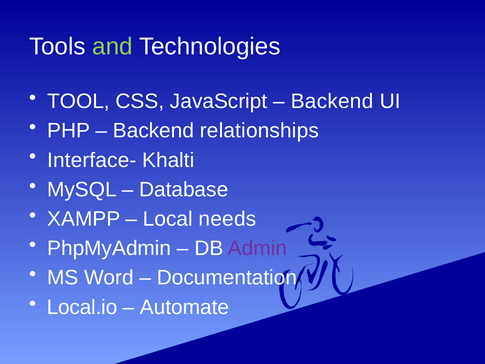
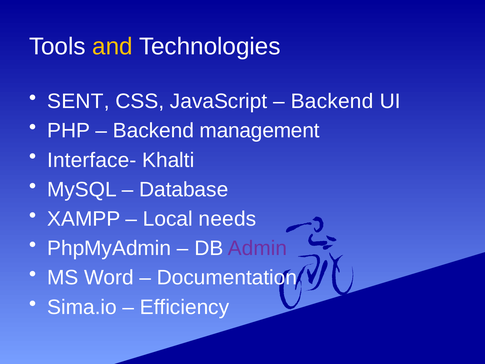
and colour: light green -> yellow
TOOL: TOOL -> SENT
relationships: relationships -> management
Local.io: Local.io -> Sima.io
Automate: Automate -> Efficiency
